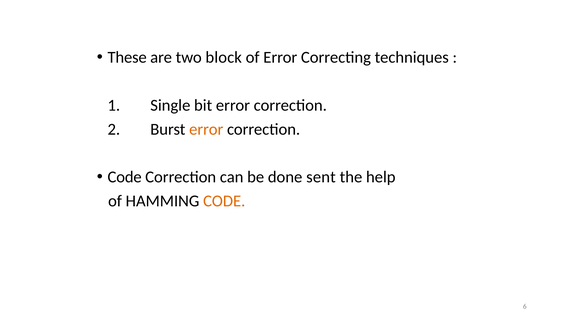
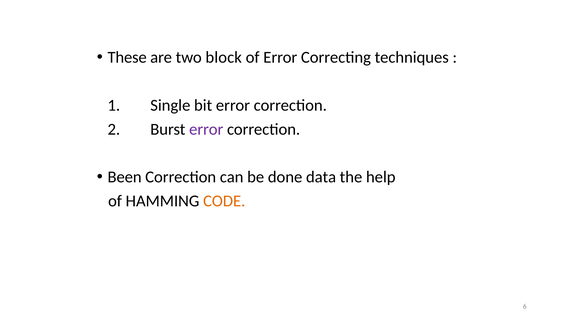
error at (206, 129) colour: orange -> purple
Code at (125, 177): Code -> Been
sent: sent -> data
